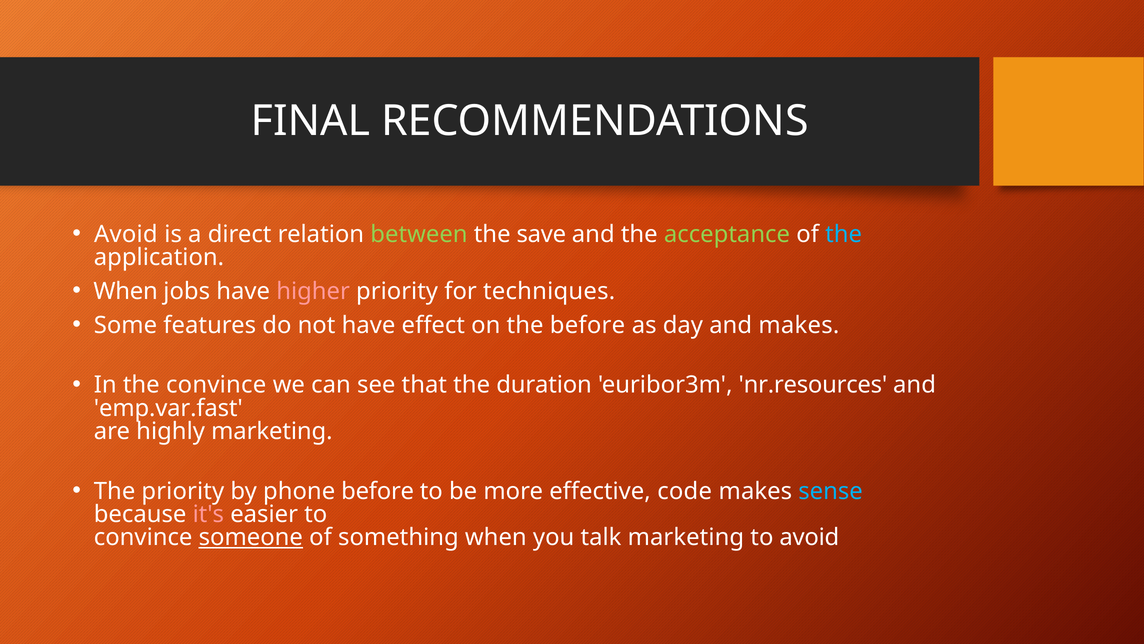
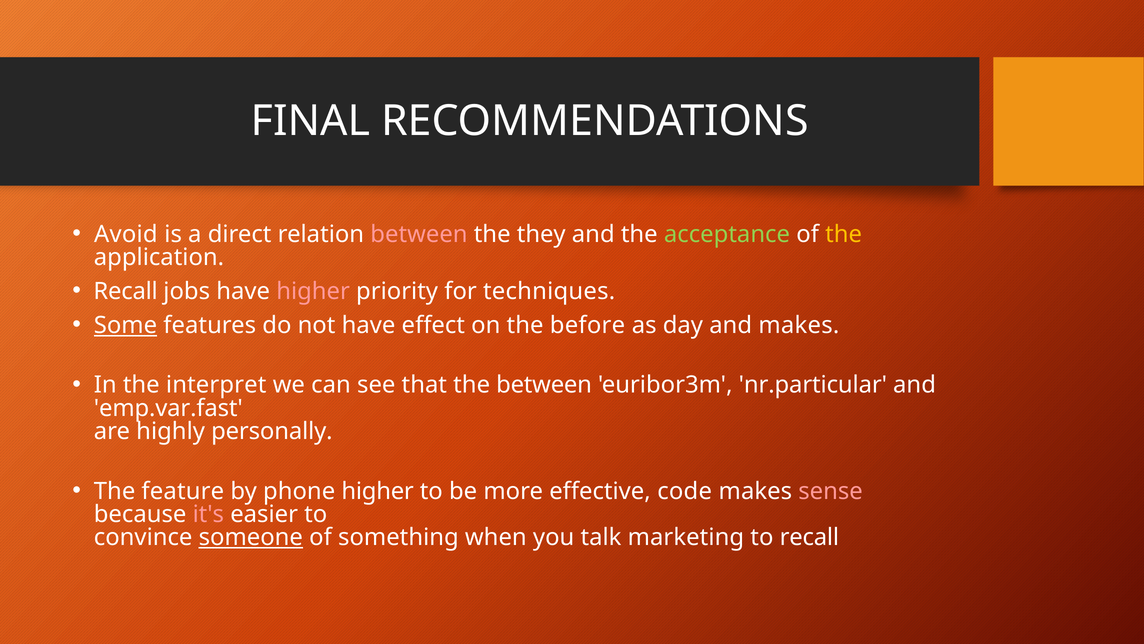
between at (419, 234) colour: light green -> pink
save: save -> they
the at (844, 234) colour: light blue -> yellow
When at (126, 291): When -> Recall
Some underline: none -> present
the convince: convince -> interpret
the duration: duration -> between
nr.resources: nr.resources -> nr.particular
highly marketing: marketing -> personally
The priority: priority -> feature
phone before: before -> higher
sense colour: light blue -> pink
to avoid: avoid -> recall
